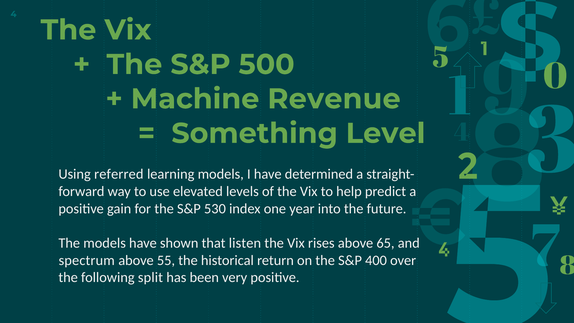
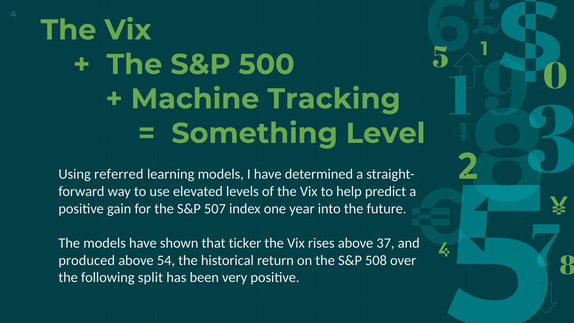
Revenue: Revenue -> Tracking
530: 530 -> 507
listen: listen -> ticker
65: 65 -> 37
spectrum: spectrum -> produced
55: 55 -> 54
400: 400 -> 508
